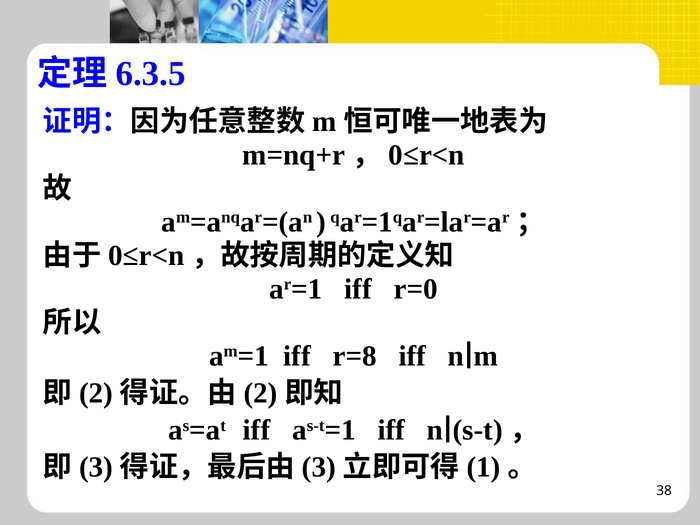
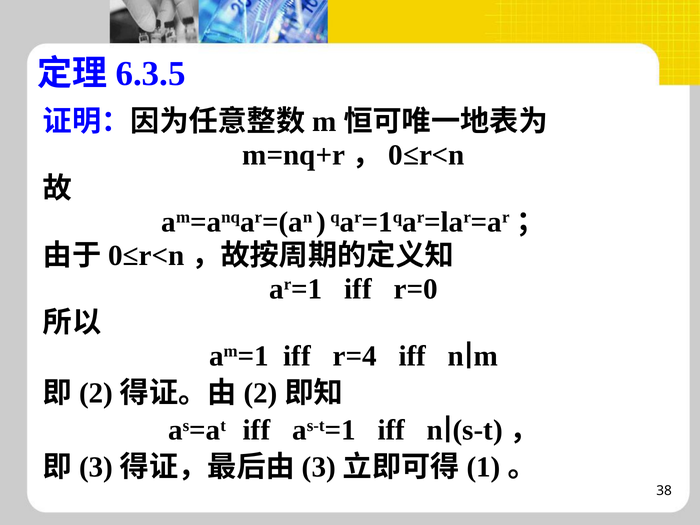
r=8: r=8 -> r=4
